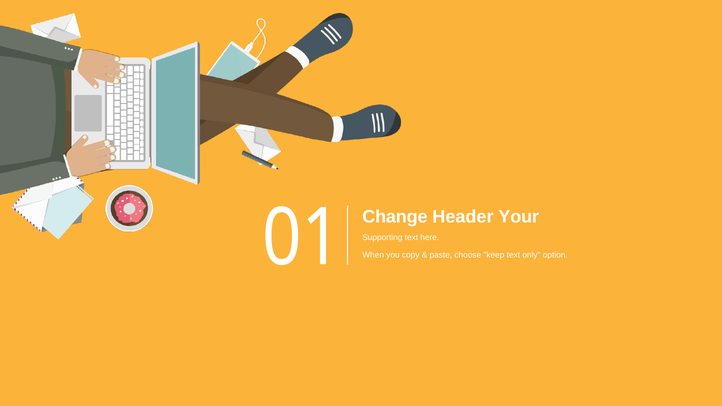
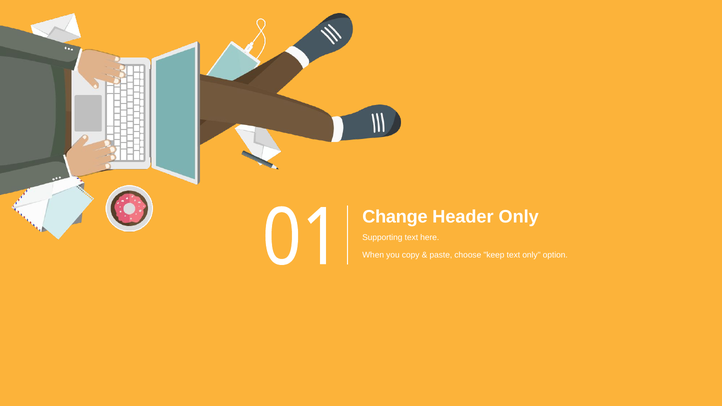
Header Your: Your -> Only
